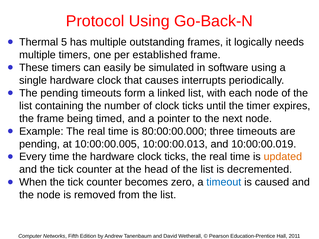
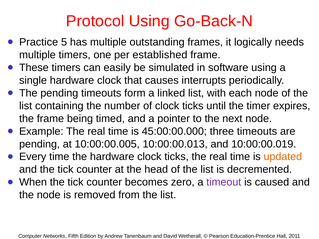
Thermal: Thermal -> Practice
80:00:00.000: 80:00:00.000 -> 45:00:00.000
timeout colour: blue -> purple
